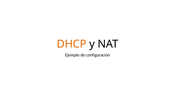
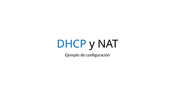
DHCP colour: orange -> blue
